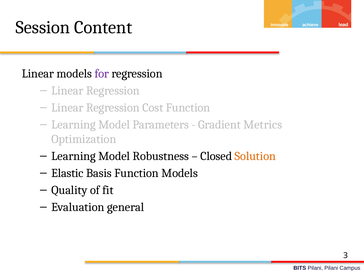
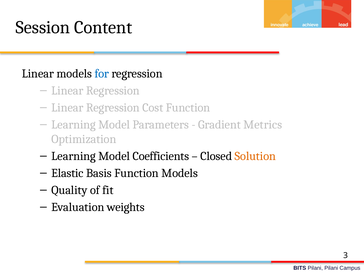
for colour: purple -> blue
Robustness: Robustness -> Coefficients
general: general -> weights
